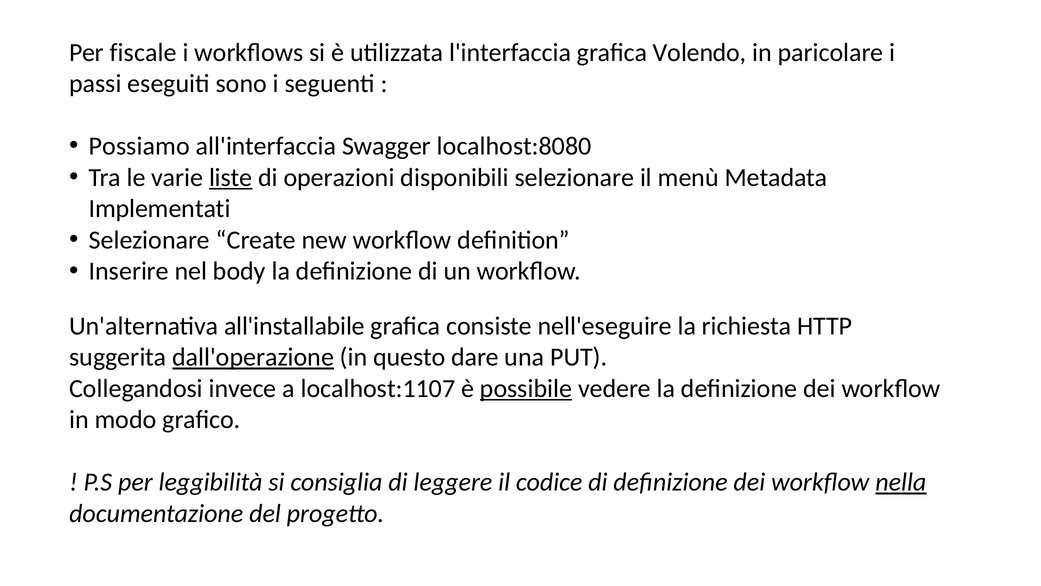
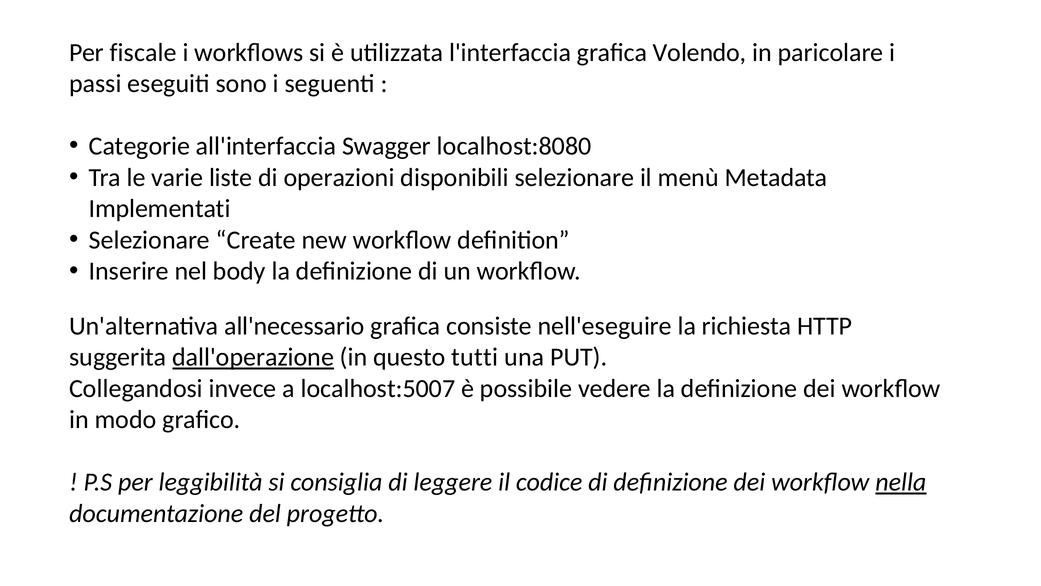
Possiamo: Possiamo -> Categorie
liste underline: present -> none
all'installabile: all'installabile -> all'necessario
dare: dare -> tutti
localhost:1107: localhost:1107 -> localhost:5007
possibile underline: present -> none
